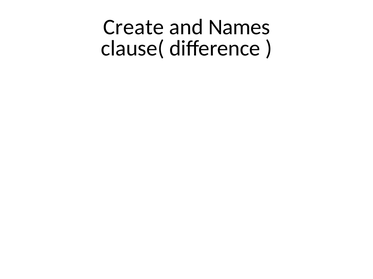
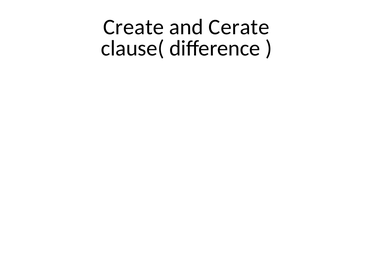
Names: Names -> Cerate
